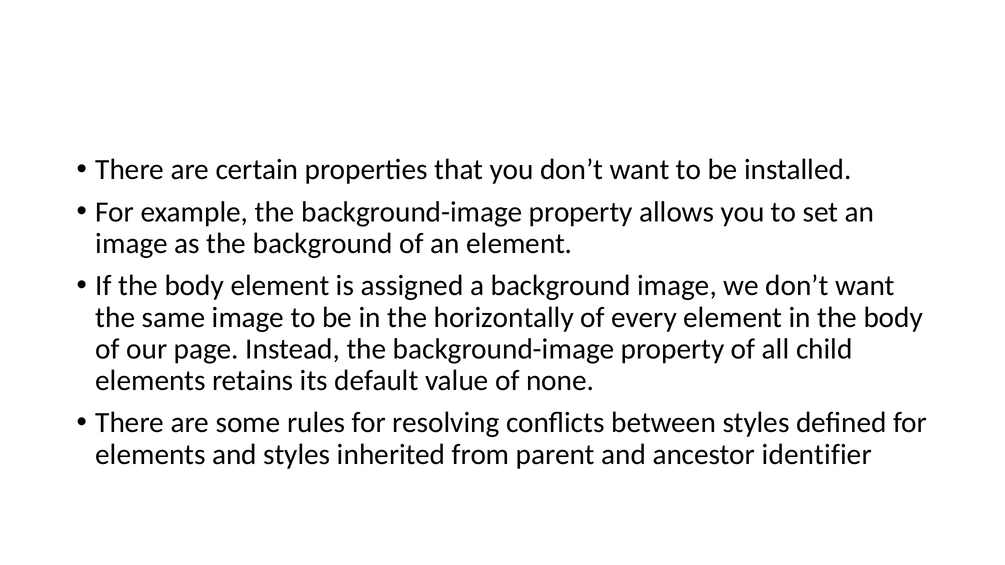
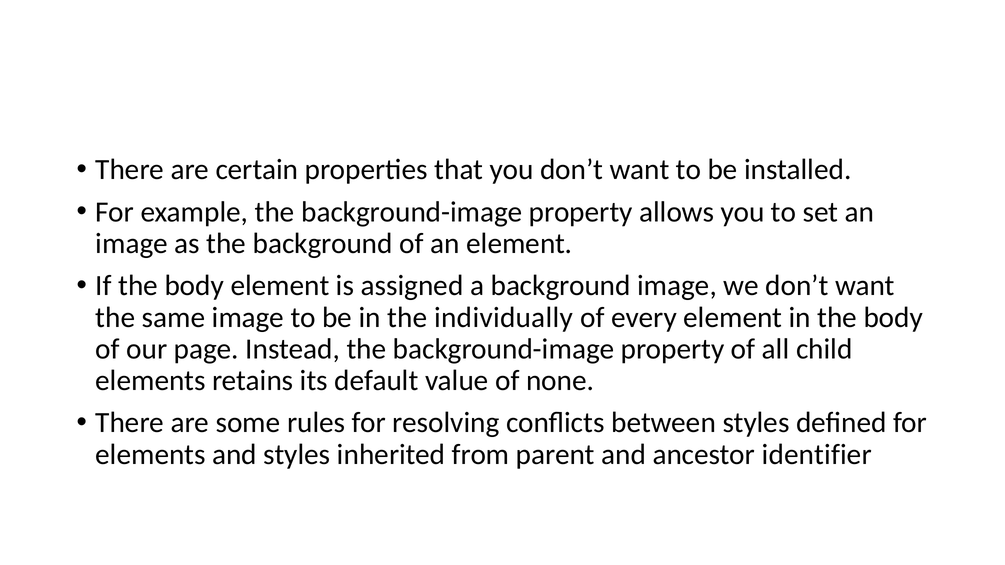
horizontally: horizontally -> individually
